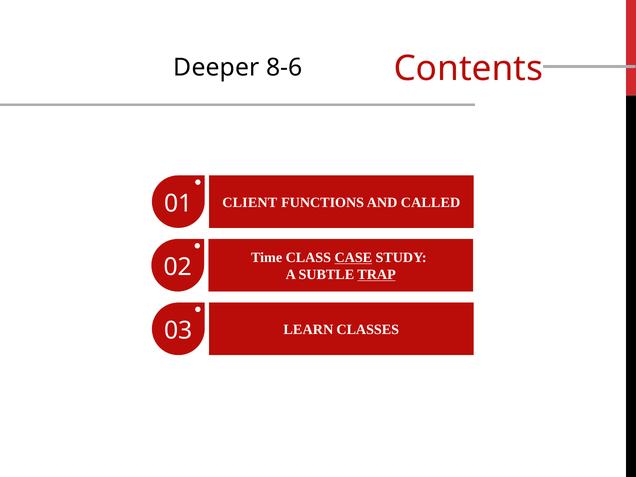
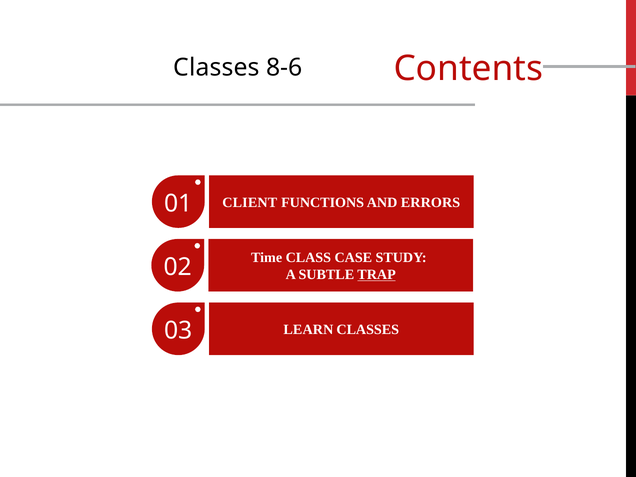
Deeper at (216, 67): Deeper -> Classes
CALLED: CALLED -> ERRORS
CASE underline: present -> none
